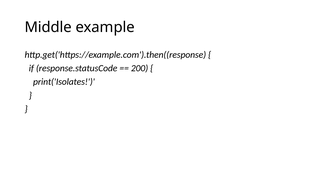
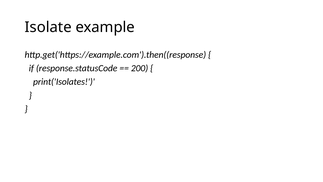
Middle: Middle -> Isolate
